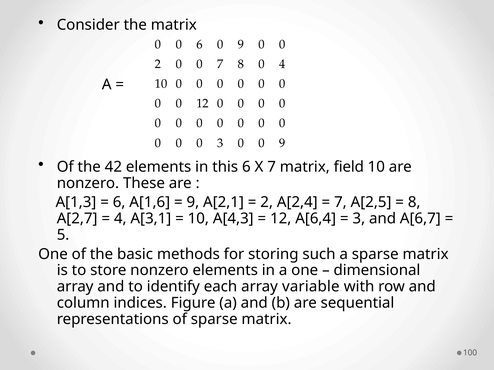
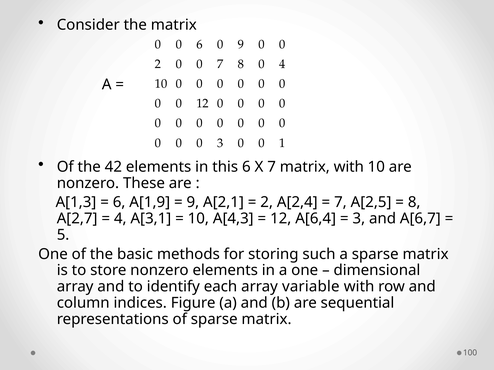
0 0 9: 9 -> 1
matrix field: field -> with
A[1,6: A[1,6 -> A[1,9
